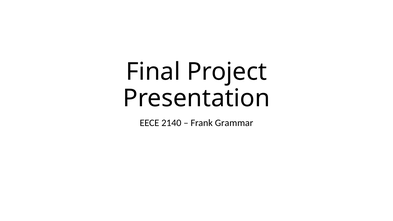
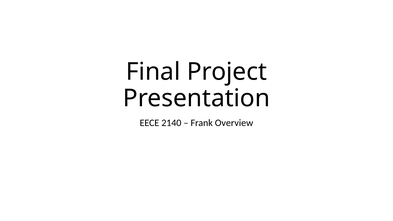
Grammar: Grammar -> Overview
